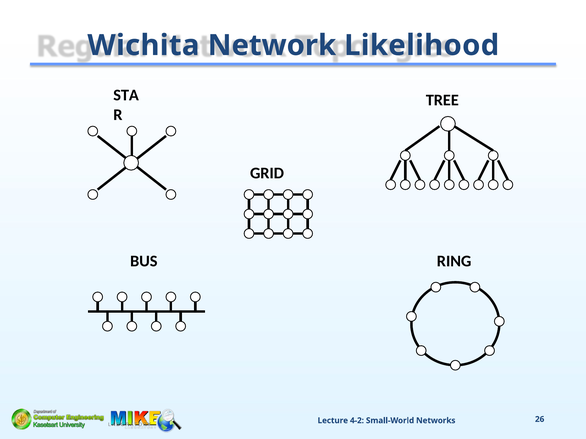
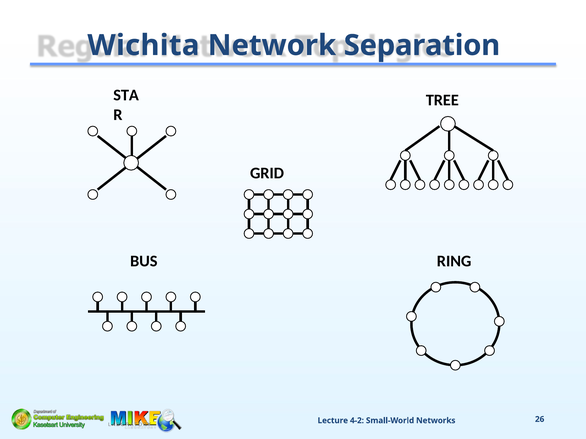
Likelihood: Likelihood -> Separation
